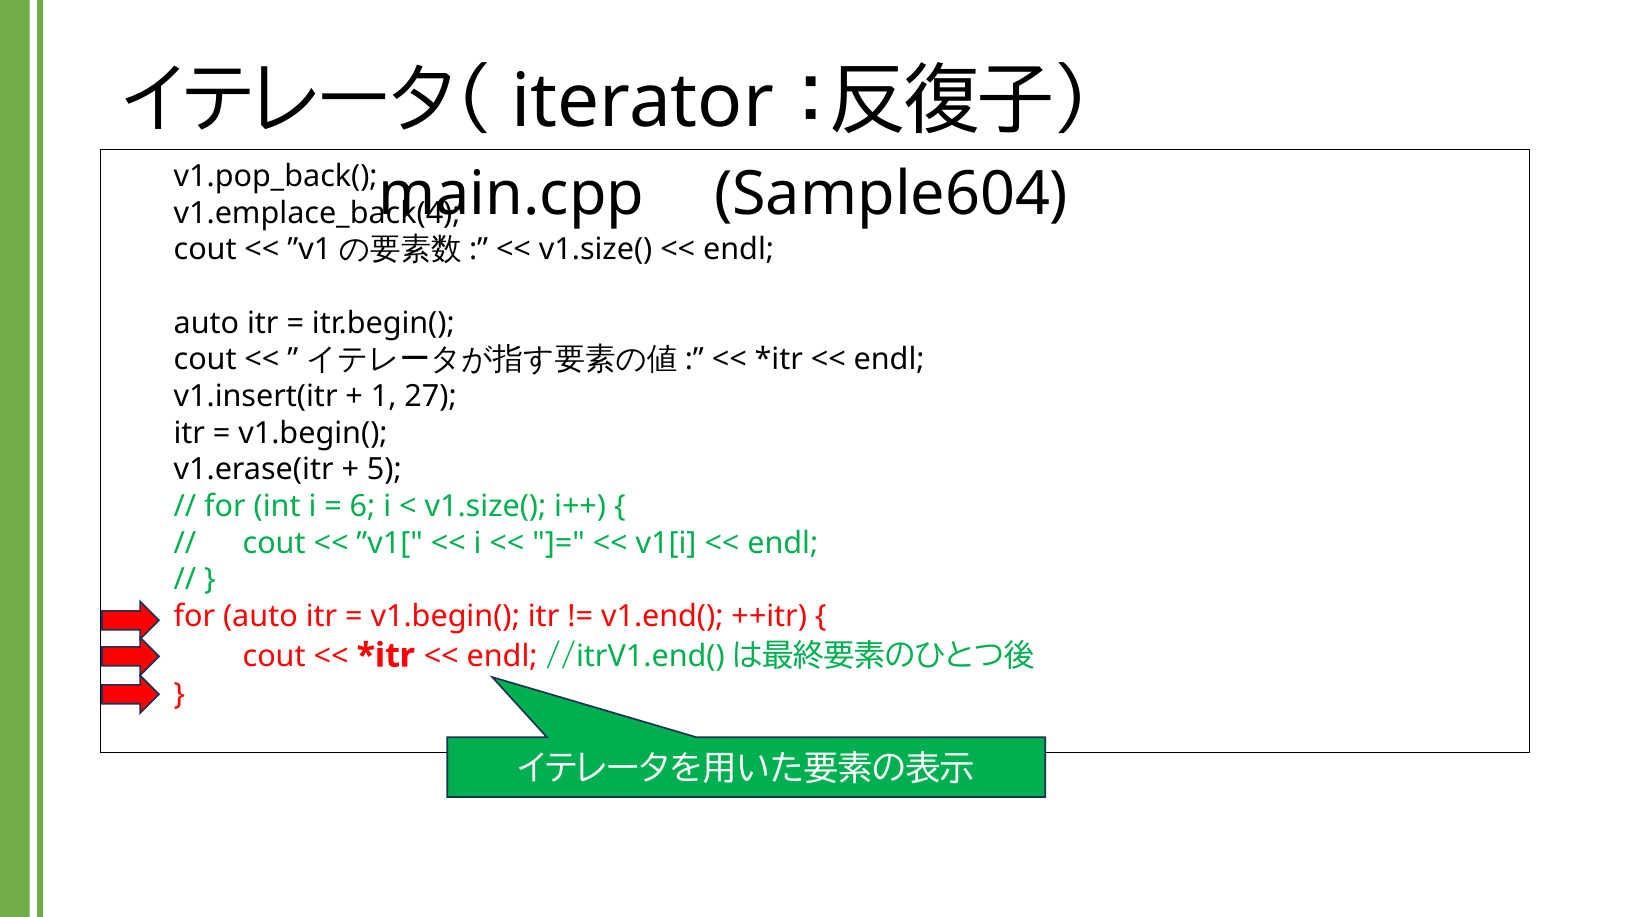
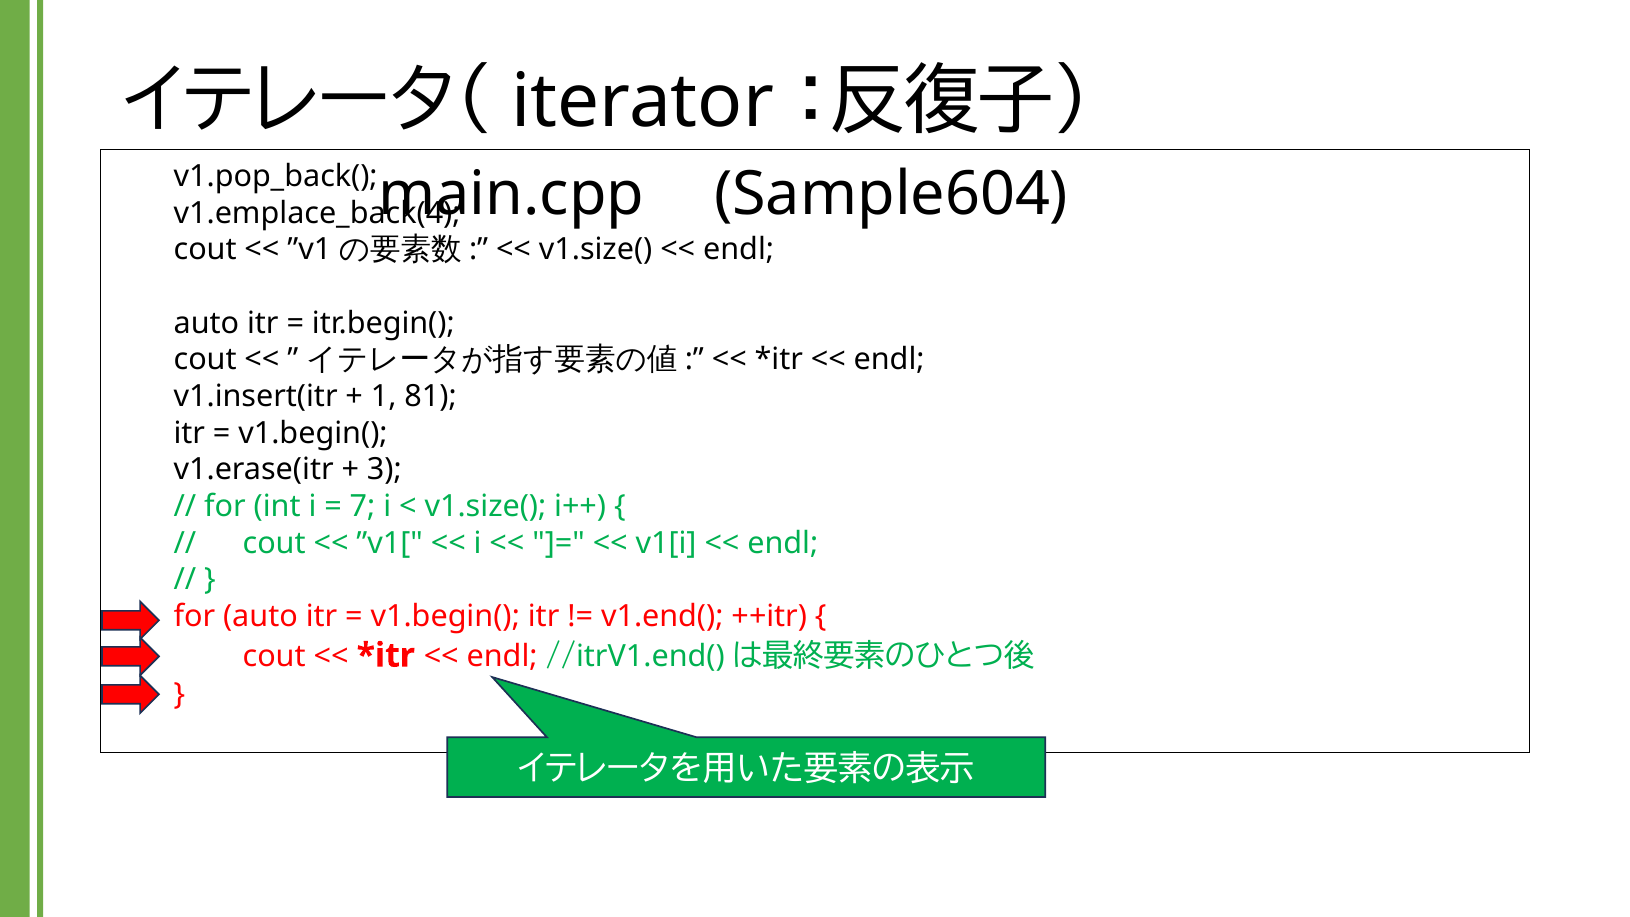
27: 27 -> 81
5: 5 -> 3
6: 6 -> 7
